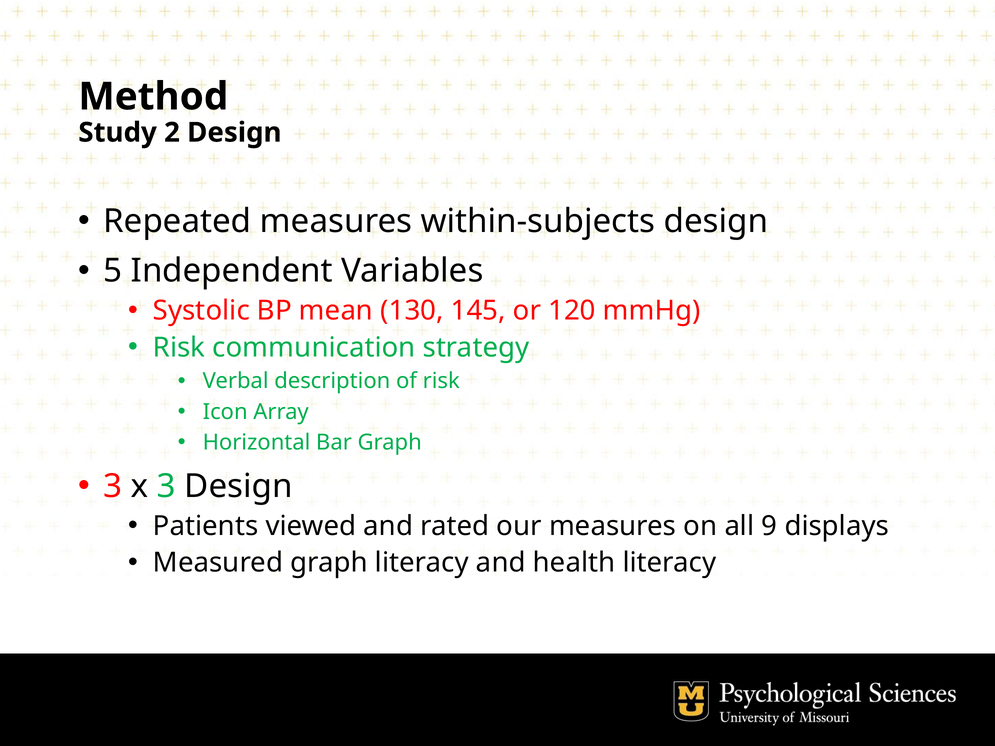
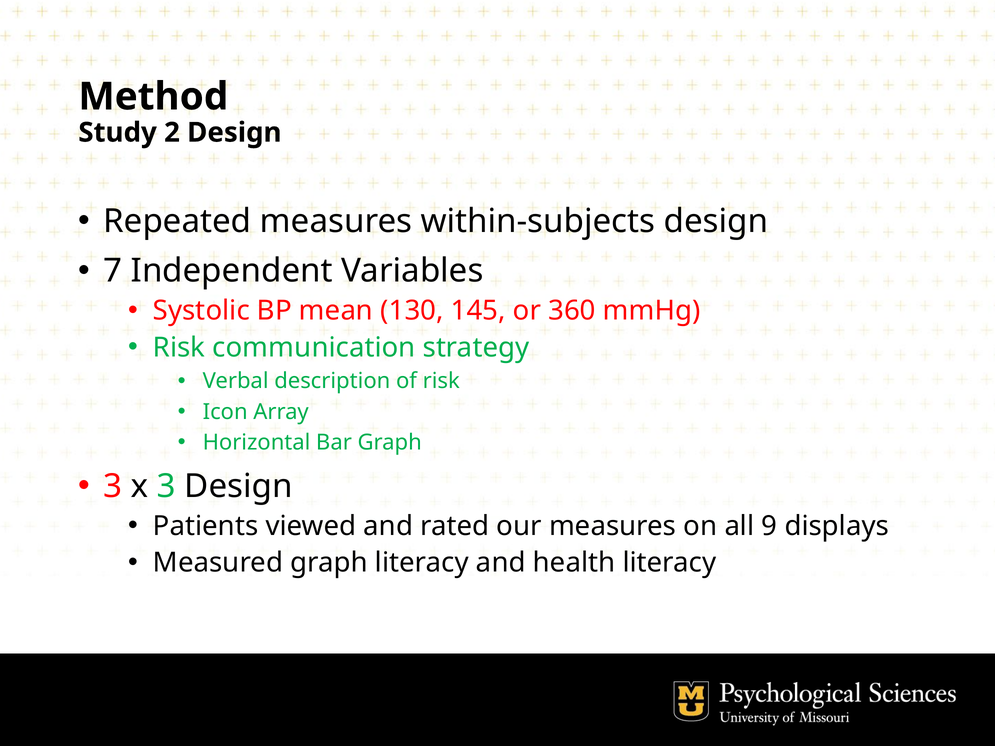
5: 5 -> 7
120: 120 -> 360
